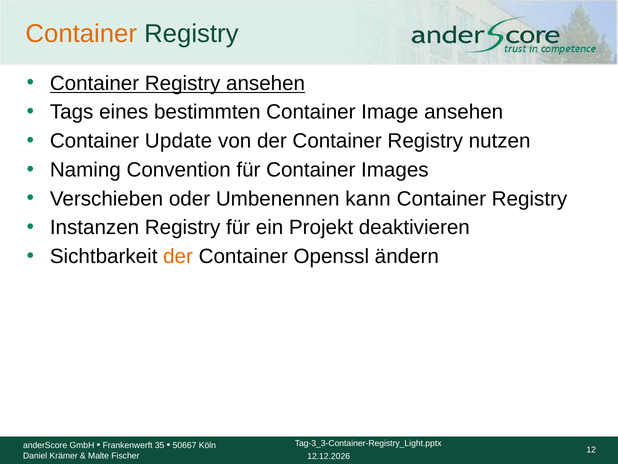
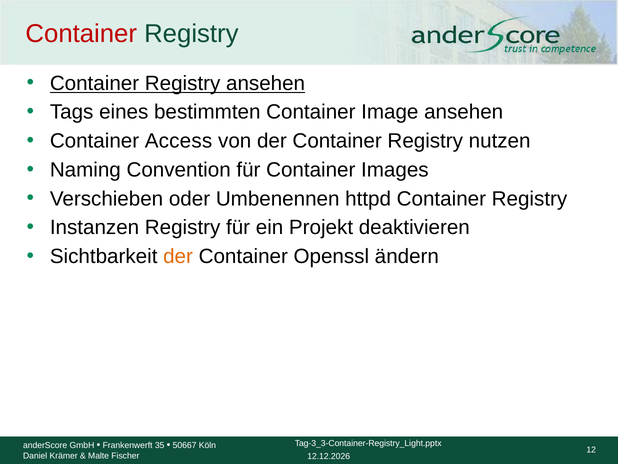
Container at (81, 34) colour: orange -> red
Update: Update -> Access
kann: kann -> httpd
